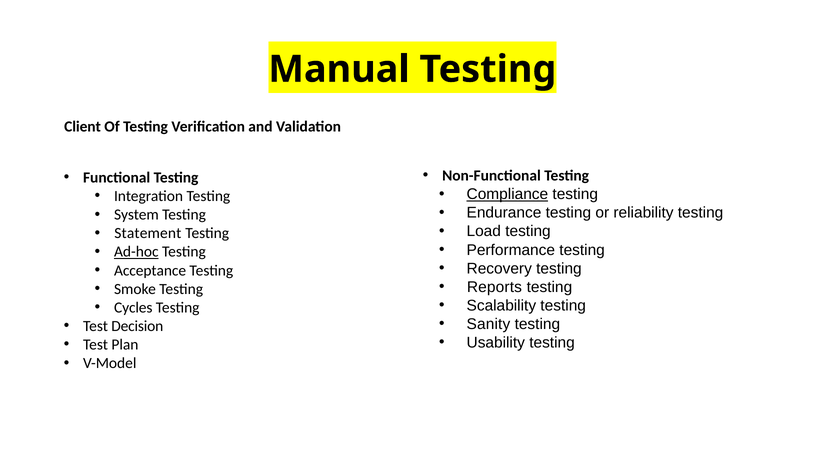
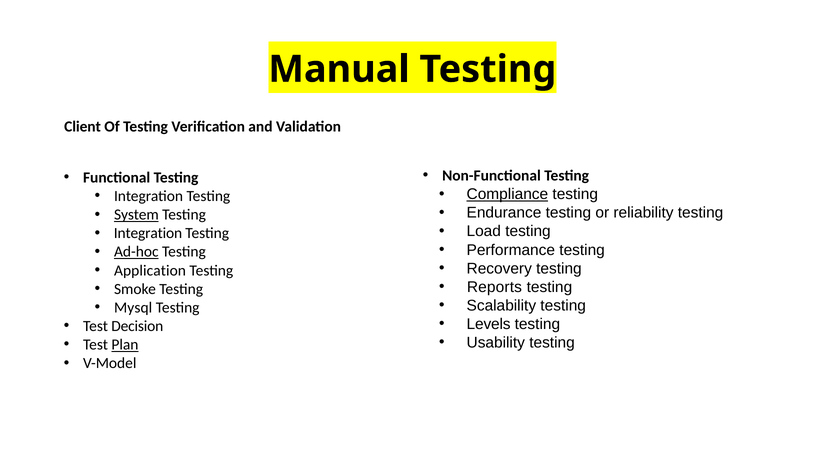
System underline: none -> present
Statement at (148, 233): Statement -> Integration
Acceptance: Acceptance -> Application
Cycles: Cycles -> Mysql
Sanity: Sanity -> Levels
Plan underline: none -> present
